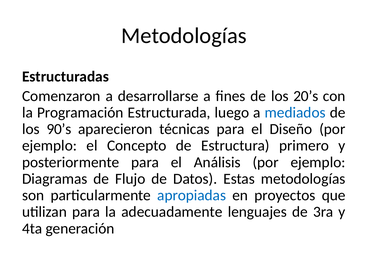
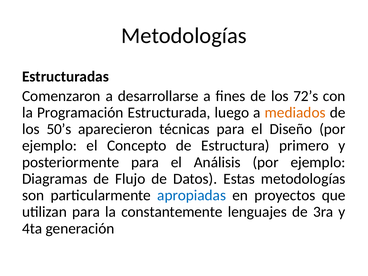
20’s: 20’s -> 72’s
mediados colour: blue -> orange
90’s: 90’s -> 50’s
adecuadamente: adecuadamente -> constantemente
